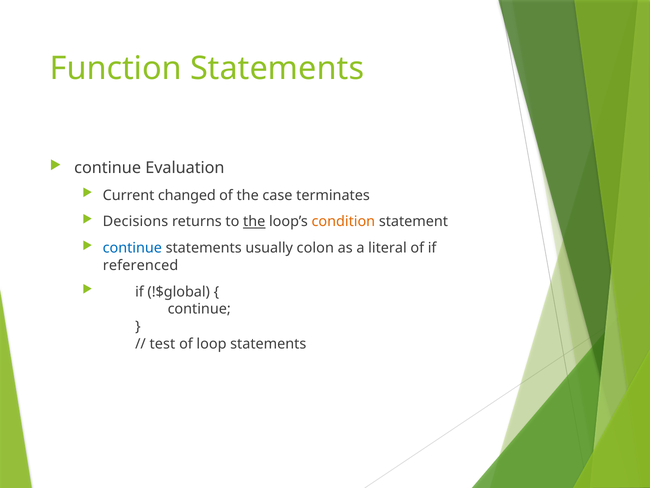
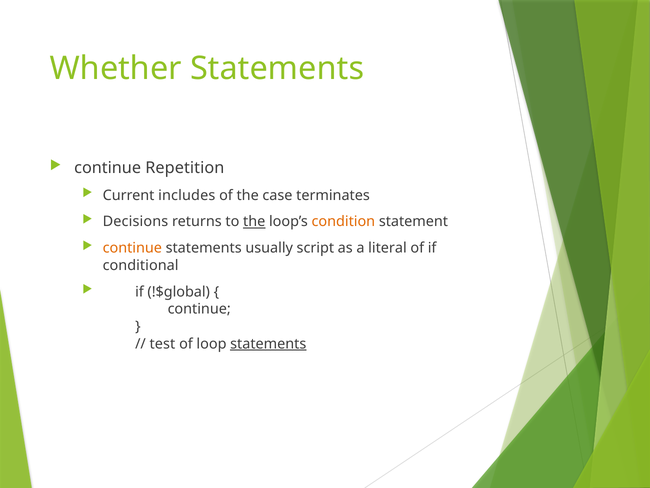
Function: Function -> Whether
Evaluation: Evaluation -> Repetition
changed: changed -> includes
continue at (132, 248) colour: blue -> orange
colon: colon -> script
referenced: referenced -> conditional
statements at (268, 343) underline: none -> present
